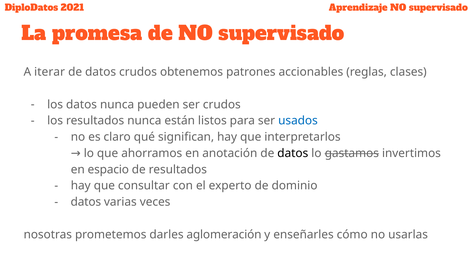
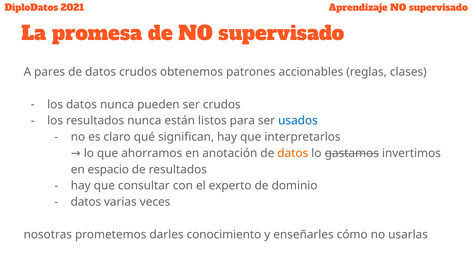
iterar: iterar -> pares
datos at (293, 154) colour: black -> orange
aglomeración: aglomeración -> conocimiento
